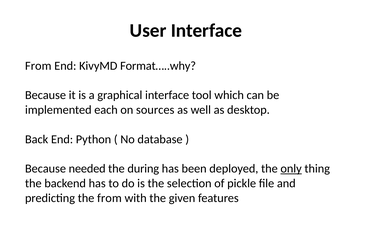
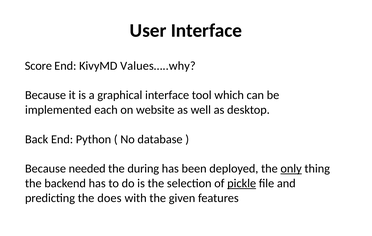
From at (38, 66): From -> Score
Format…..why: Format…..why -> Values…..why
sources: sources -> website
pickle underline: none -> present
the from: from -> does
